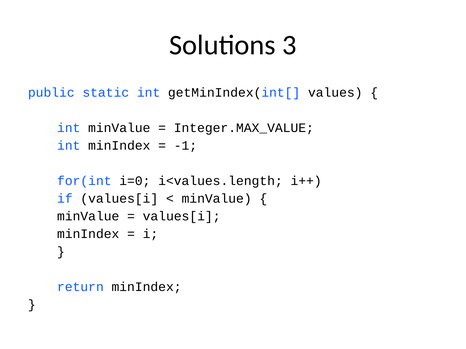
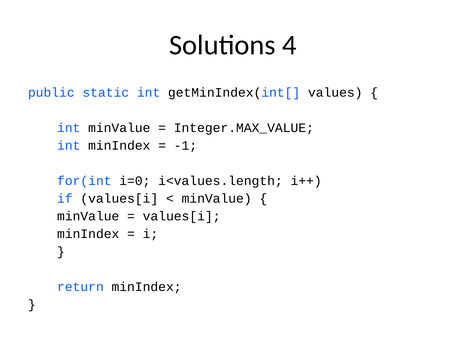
3: 3 -> 4
